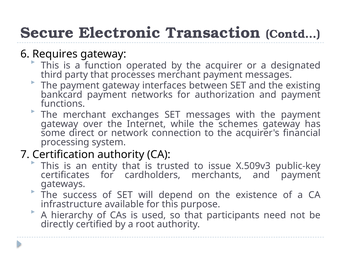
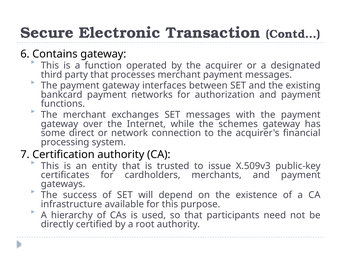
Requires: Requires -> Contains
